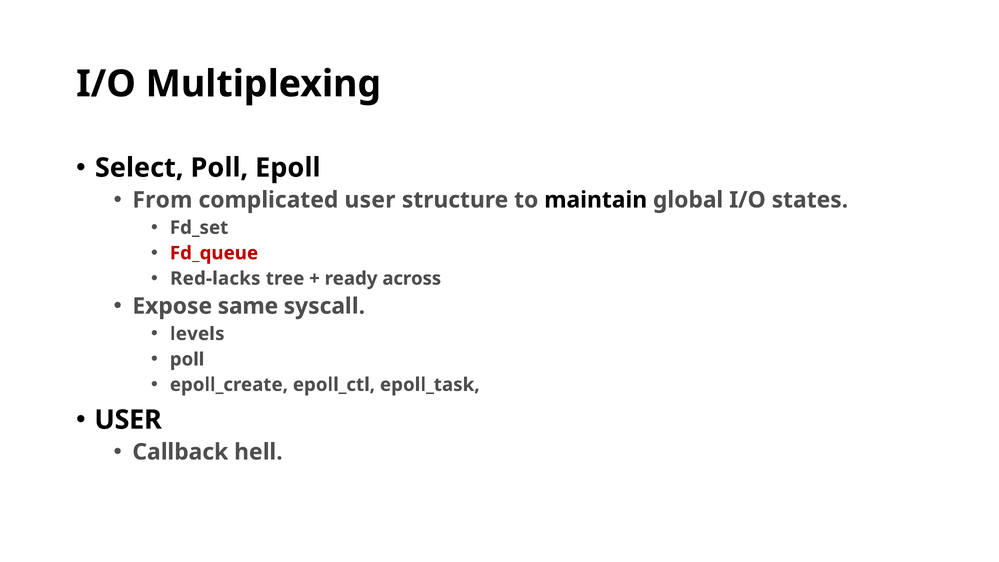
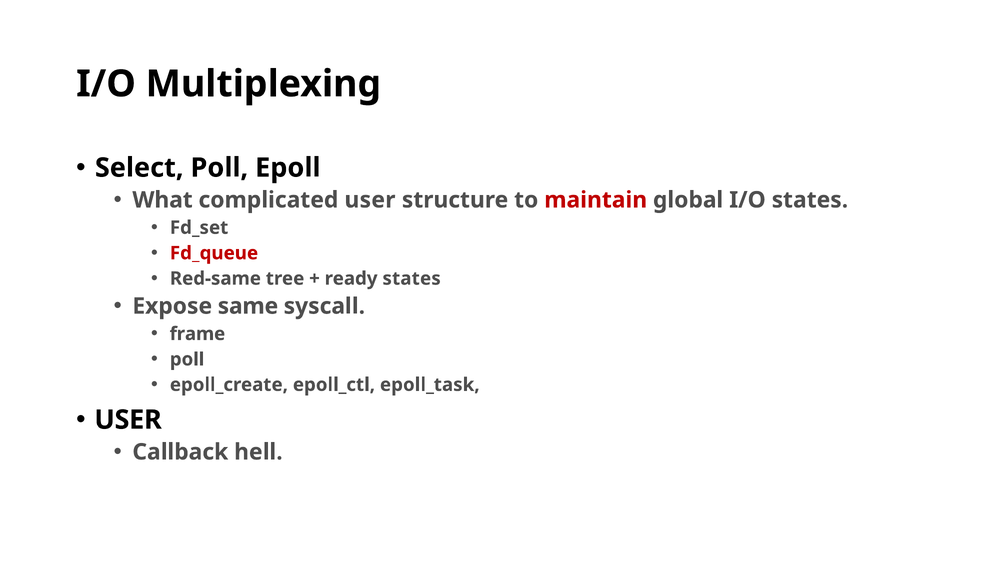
From: From -> What
maintain colour: black -> red
Red-lacks: Red-lacks -> Red-same
ready across: across -> states
levels: levels -> frame
